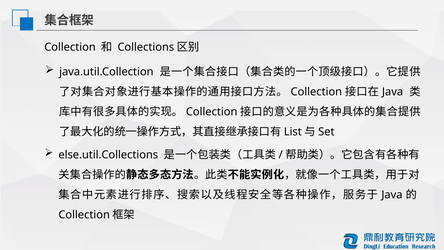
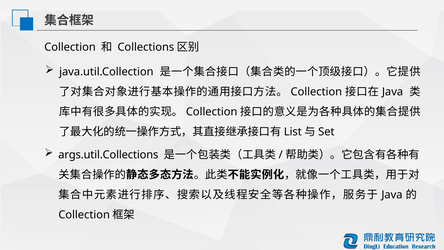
else.util.Collections: else.util.Collections -> args.util.Collections
